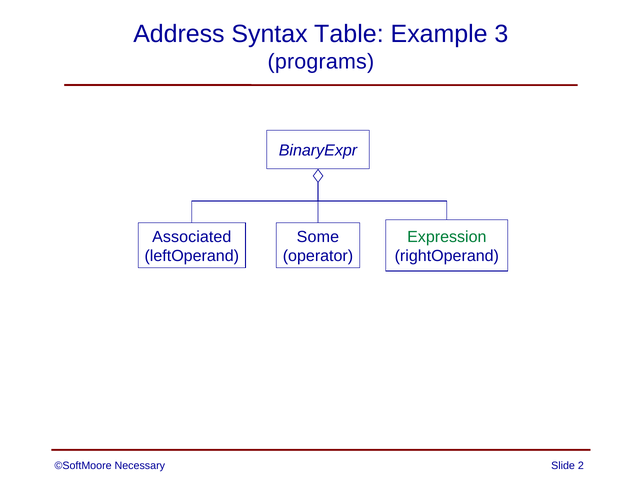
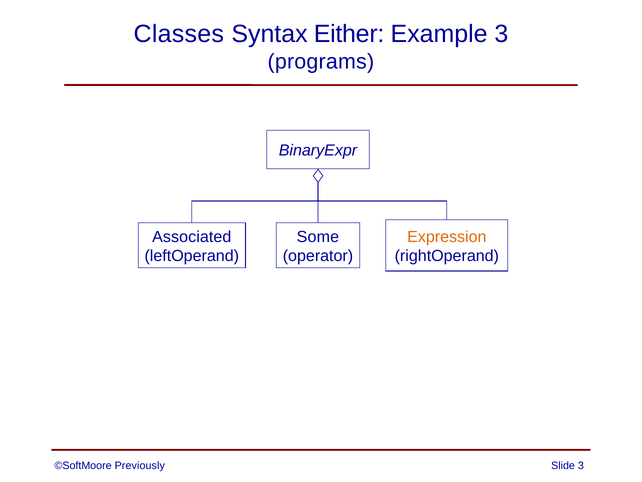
Address: Address -> Classes
Table: Table -> Either
Expression colour: green -> orange
Necessary: Necessary -> Previously
Slide 2: 2 -> 3
